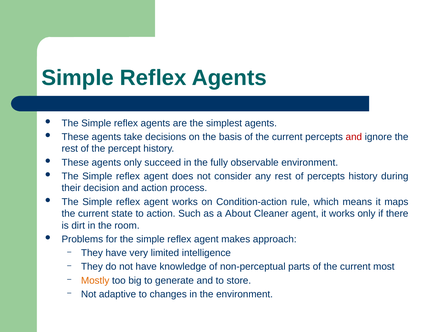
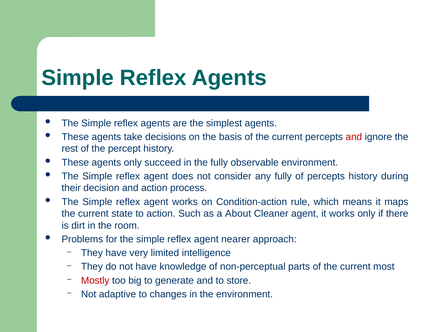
any rest: rest -> fully
makes: makes -> nearer
Mostly colour: orange -> red
